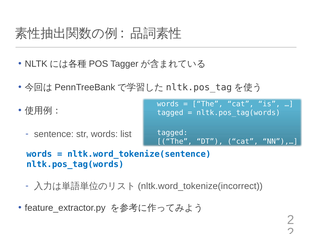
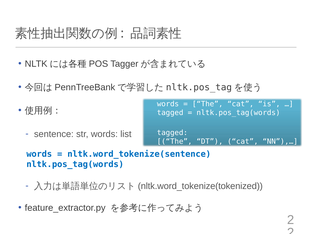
nltk.word_tokenize(incorrect: nltk.word_tokenize(incorrect -> nltk.word_tokenize(tokenized
